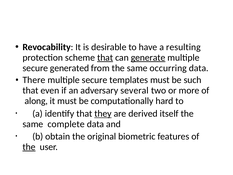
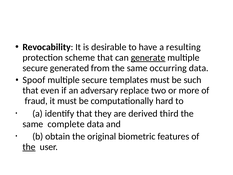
that at (105, 58) underline: present -> none
There: There -> Spoof
several: several -> replace
along: along -> fraud
they underline: present -> none
itself: itself -> third
